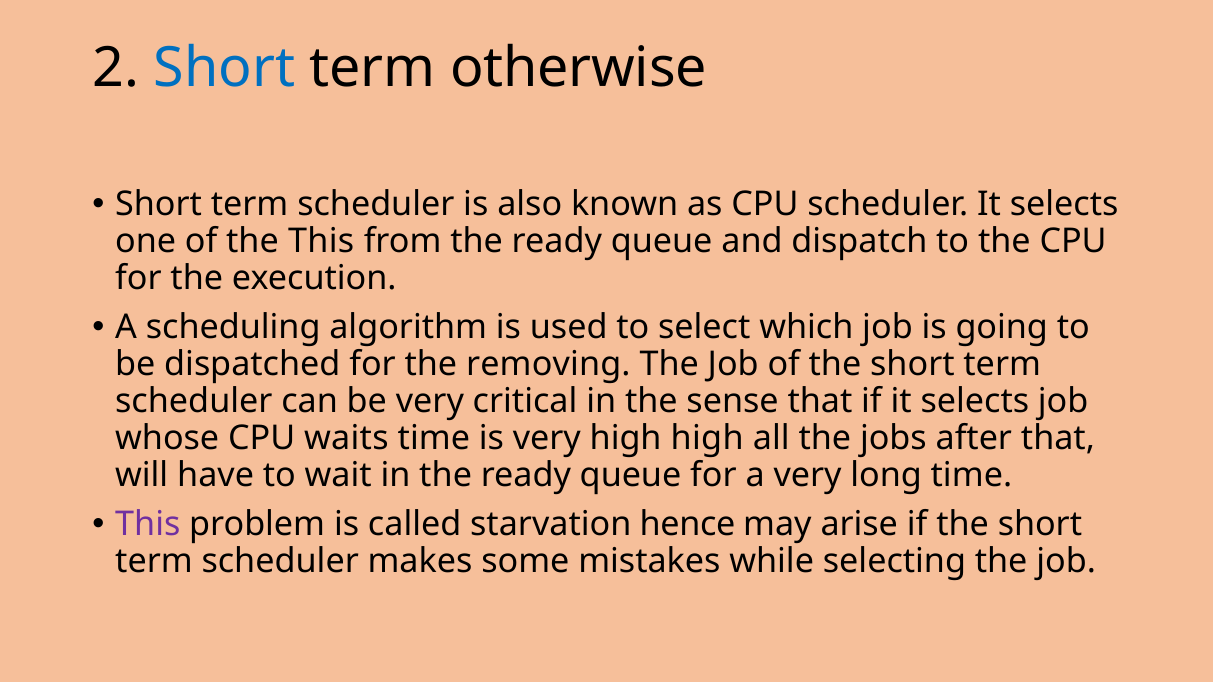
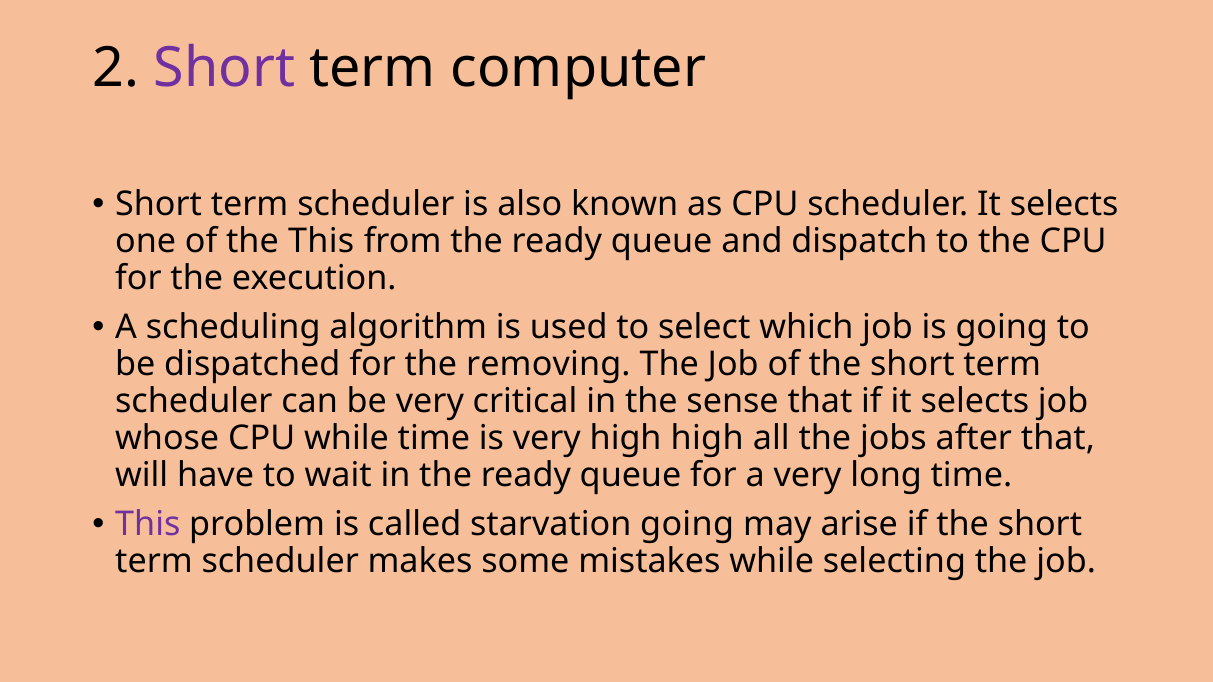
Short at (224, 69) colour: blue -> purple
otherwise: otherwise -> computer
CPU waits: waits -> while
starvation hence: hence -> going
